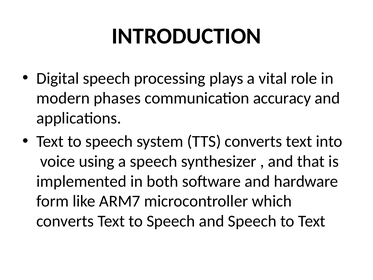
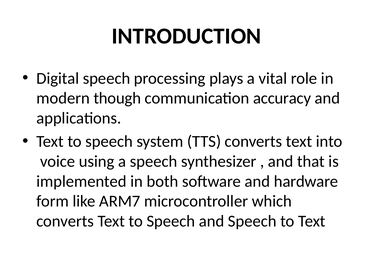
phases: phases -> though
